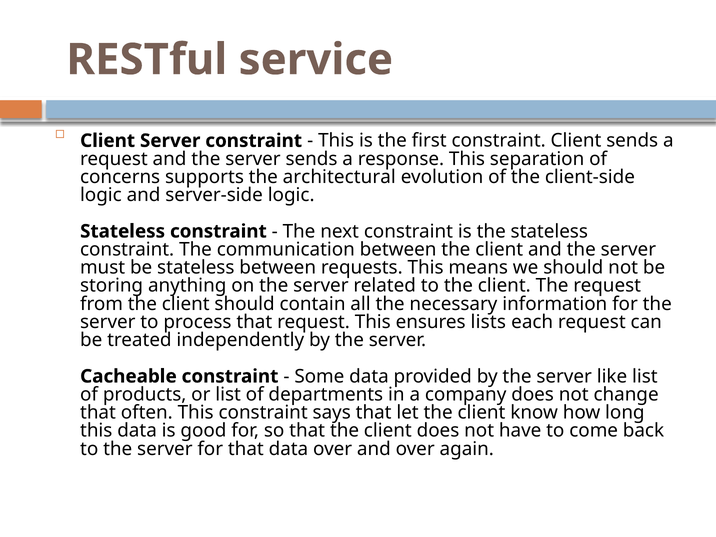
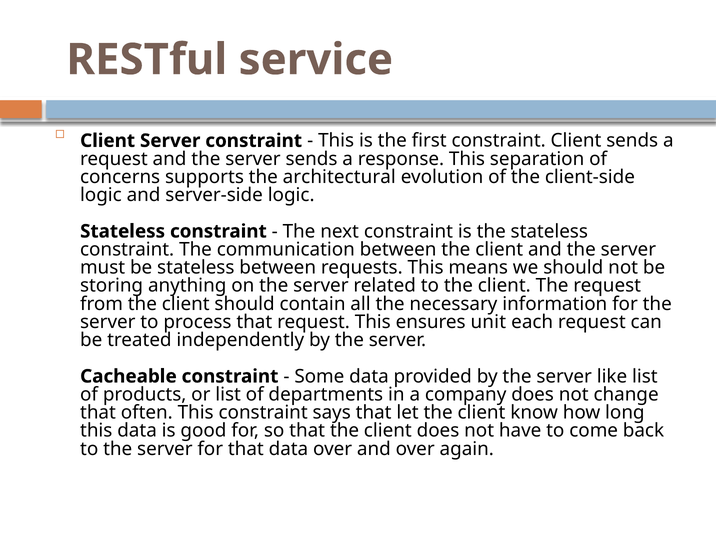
lists: lists -> unit
